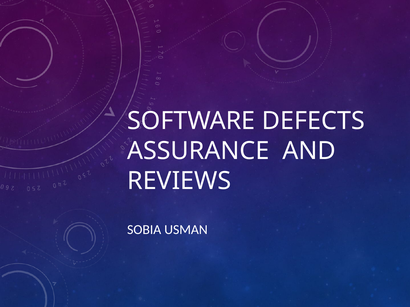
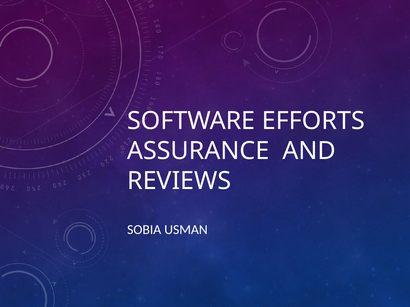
DEFECTS: DEFECTS -> EFFORTS
